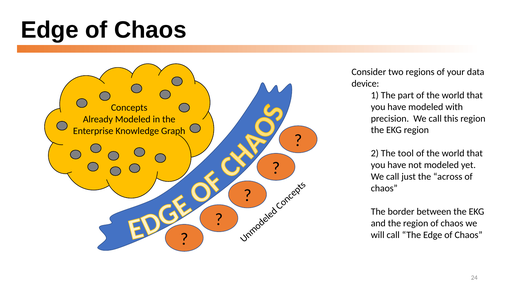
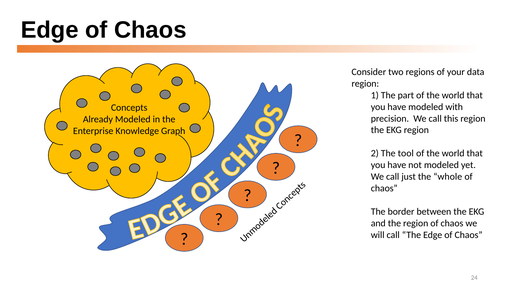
device at (365, 83): device -> region
across: across -> whole
